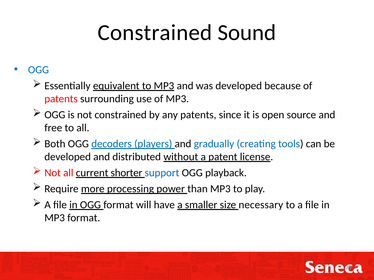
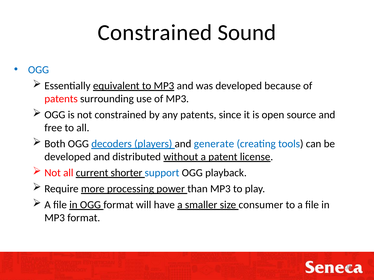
gradually: gradually -> generate
necessary: necessary -> consumer
